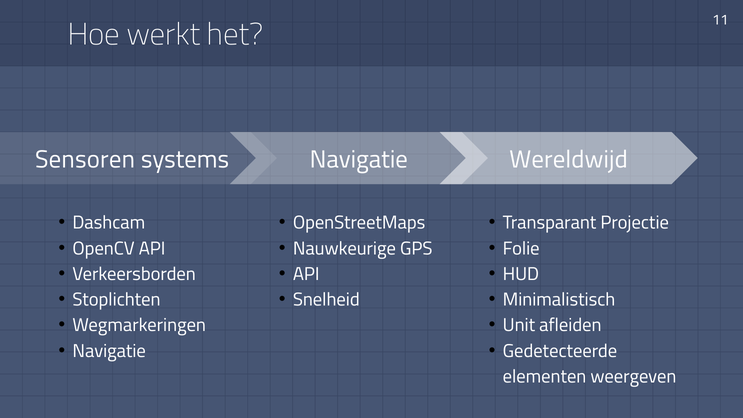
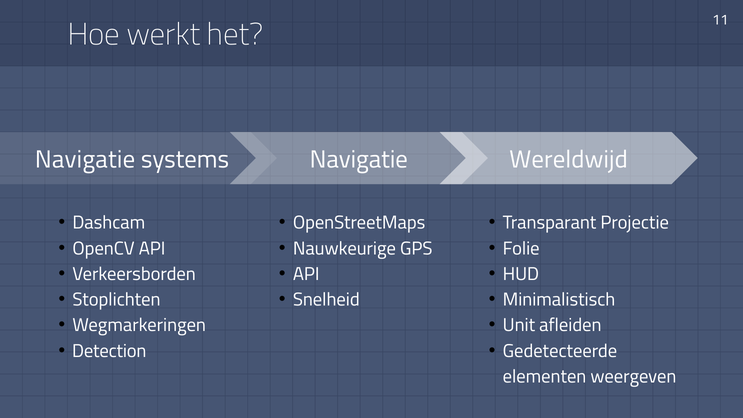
Sensoren at (85, 160): Sensoren -> Navigatie
Navigatie at (109, 351): Navigatie -> Detection
